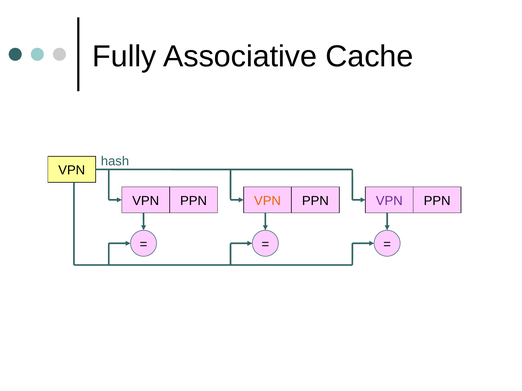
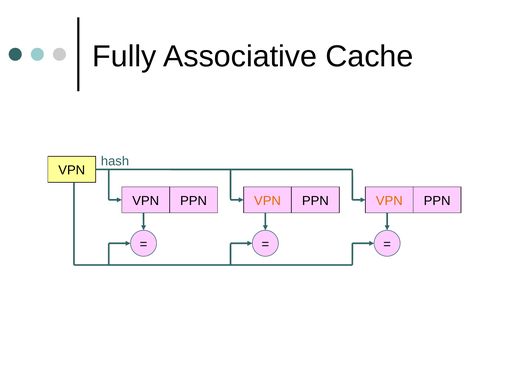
VPN at (389, 201) colour: purple -> orange
